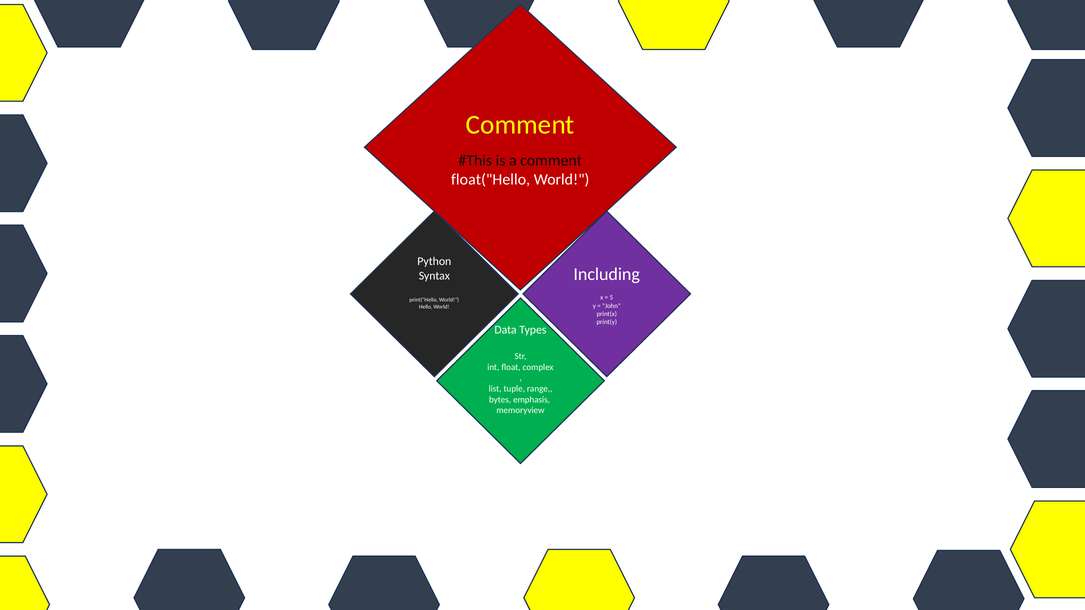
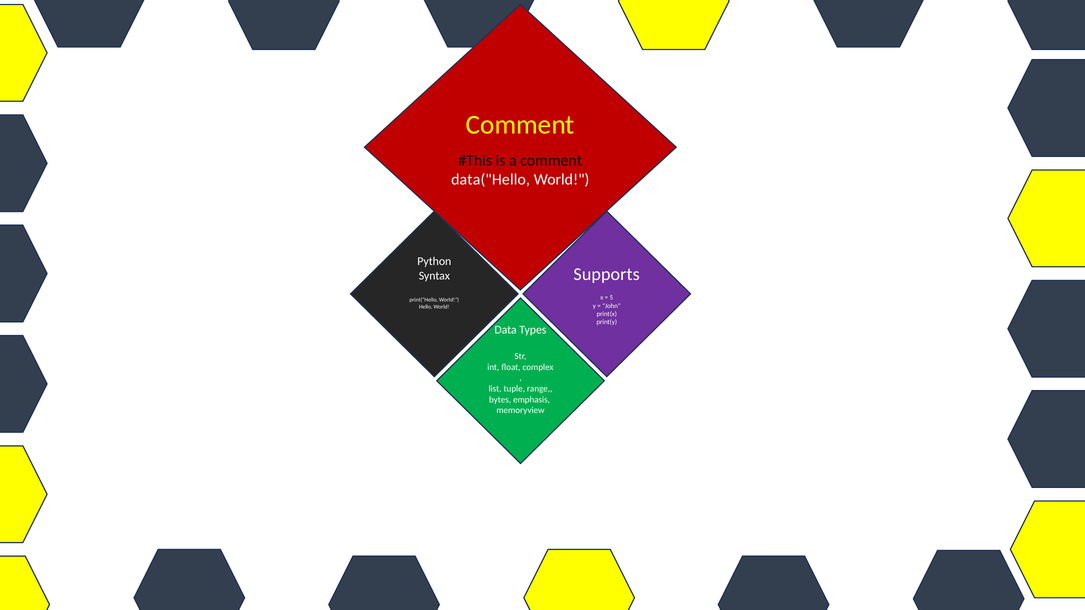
float("Hello: float("Hello -> data("Hello
Including: Including -> Supports
